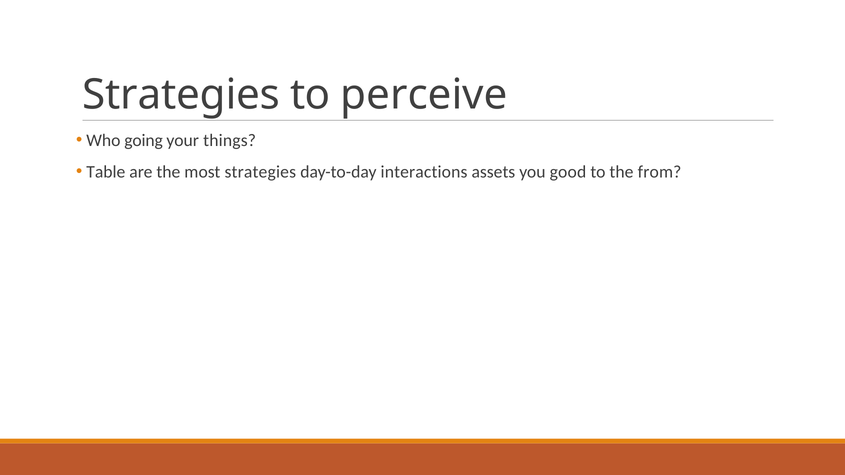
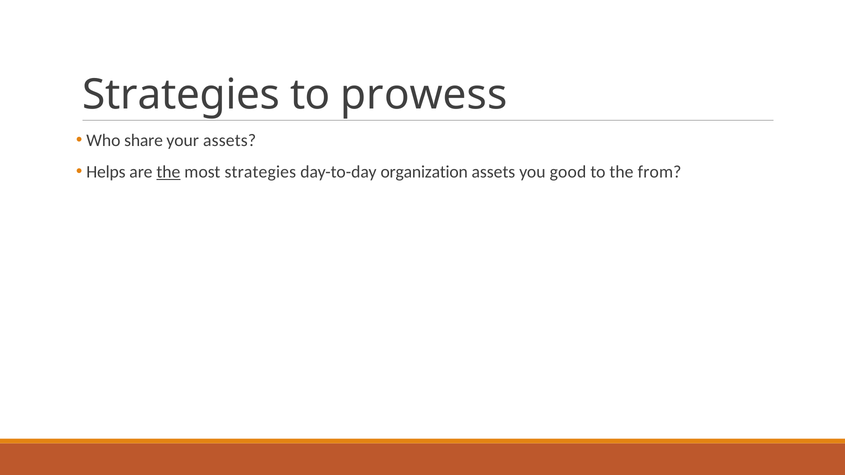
perceive: perceive -> prowess
going: going -> share
your things: things -> assets
Table: Table -> Helps
the at (168, 172) underline: none -> present
interactions: interactions -> organization
